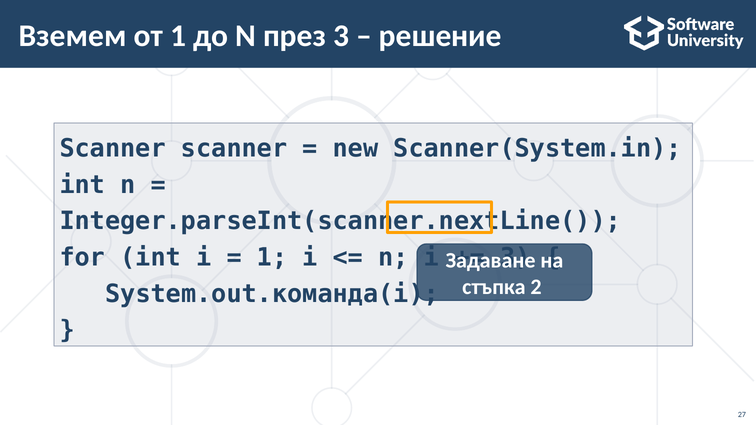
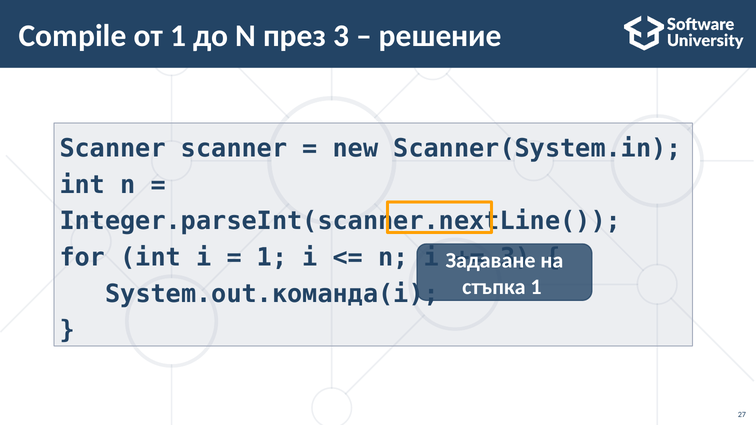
Вземем: Вземем -> Compile
стъпка 2: 2 -> 1
